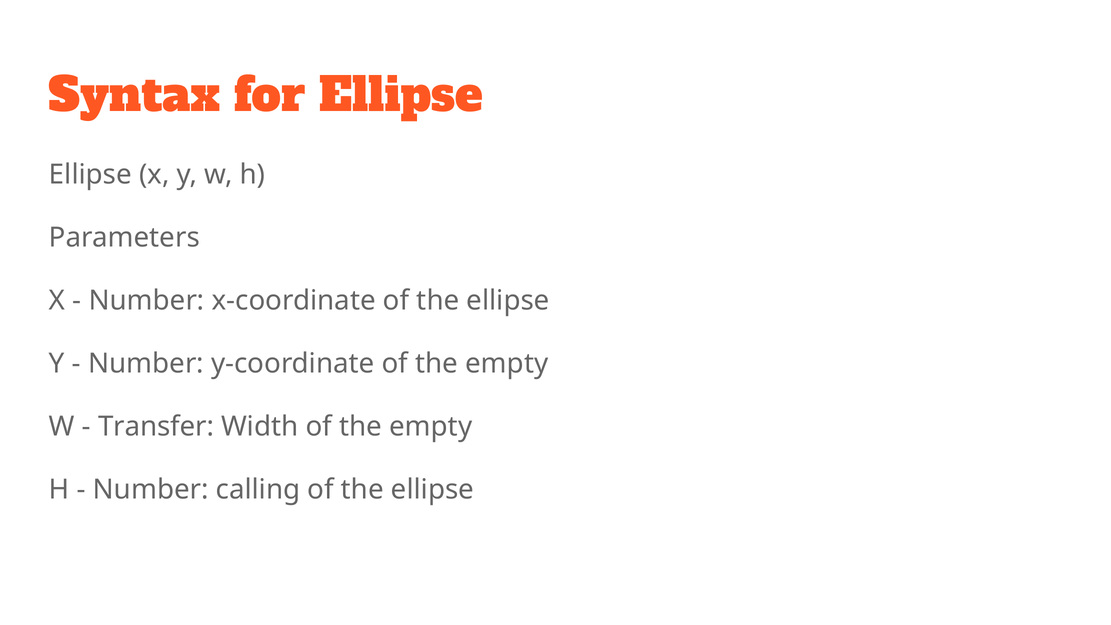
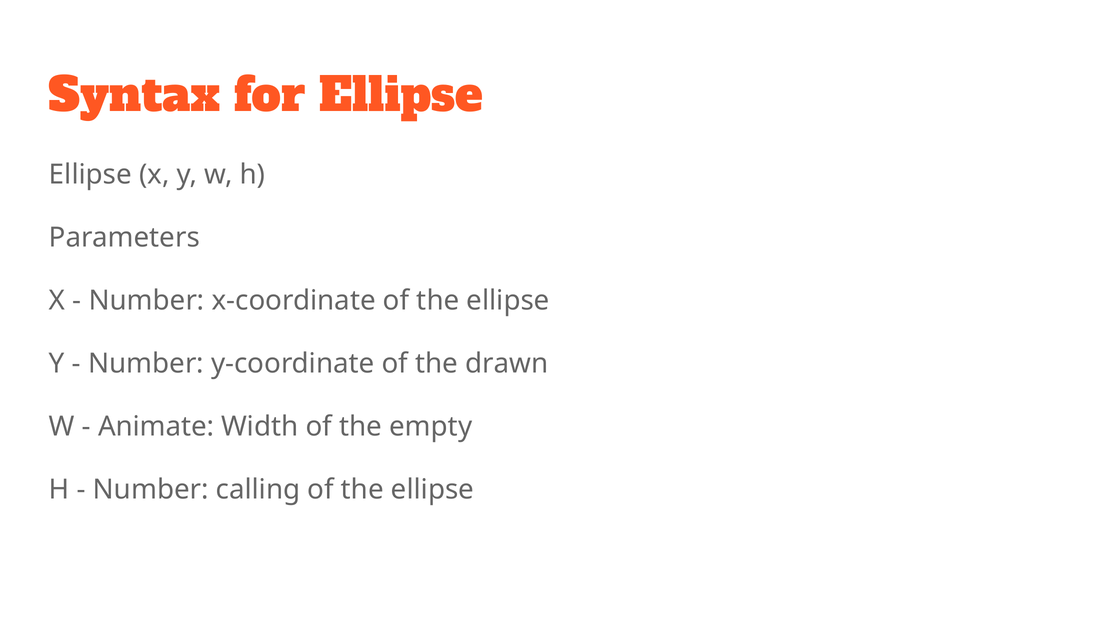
y-coordinate of the empty: empty -> drawn
Transfer: Transfer -> Animate
